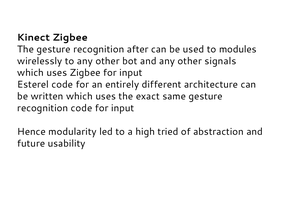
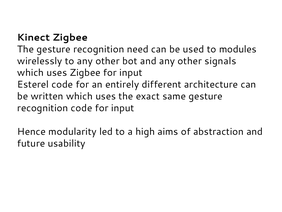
after: after -> need
tried: tried -> aims
